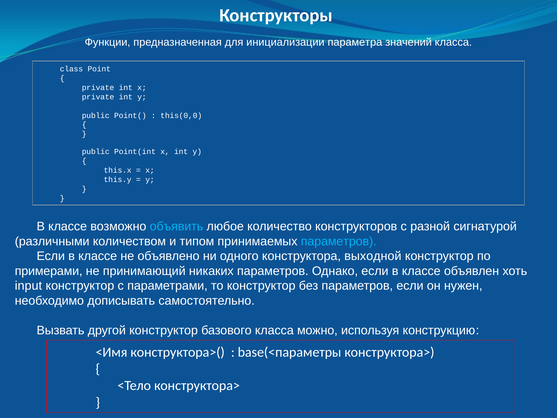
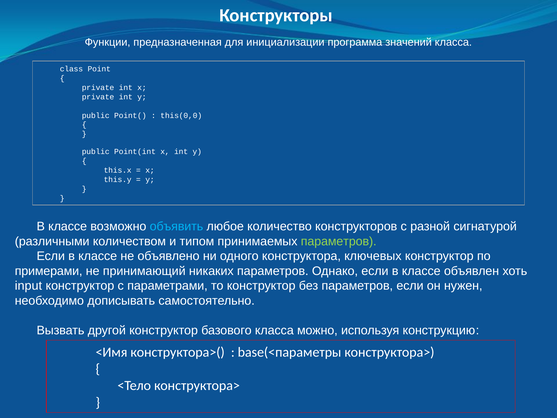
параметра: параметра -> программа
параметров at (339, 241) colour: light blue -> light green
выходной: выходной -> ключевых
